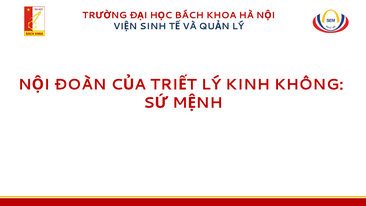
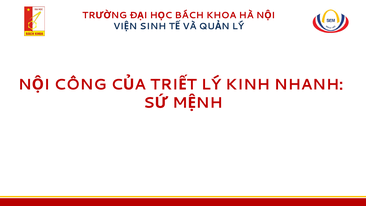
ĐOÀN: ĐOÀN -> CÔNG
KHÔNG: KHÔNG -> NHANH
